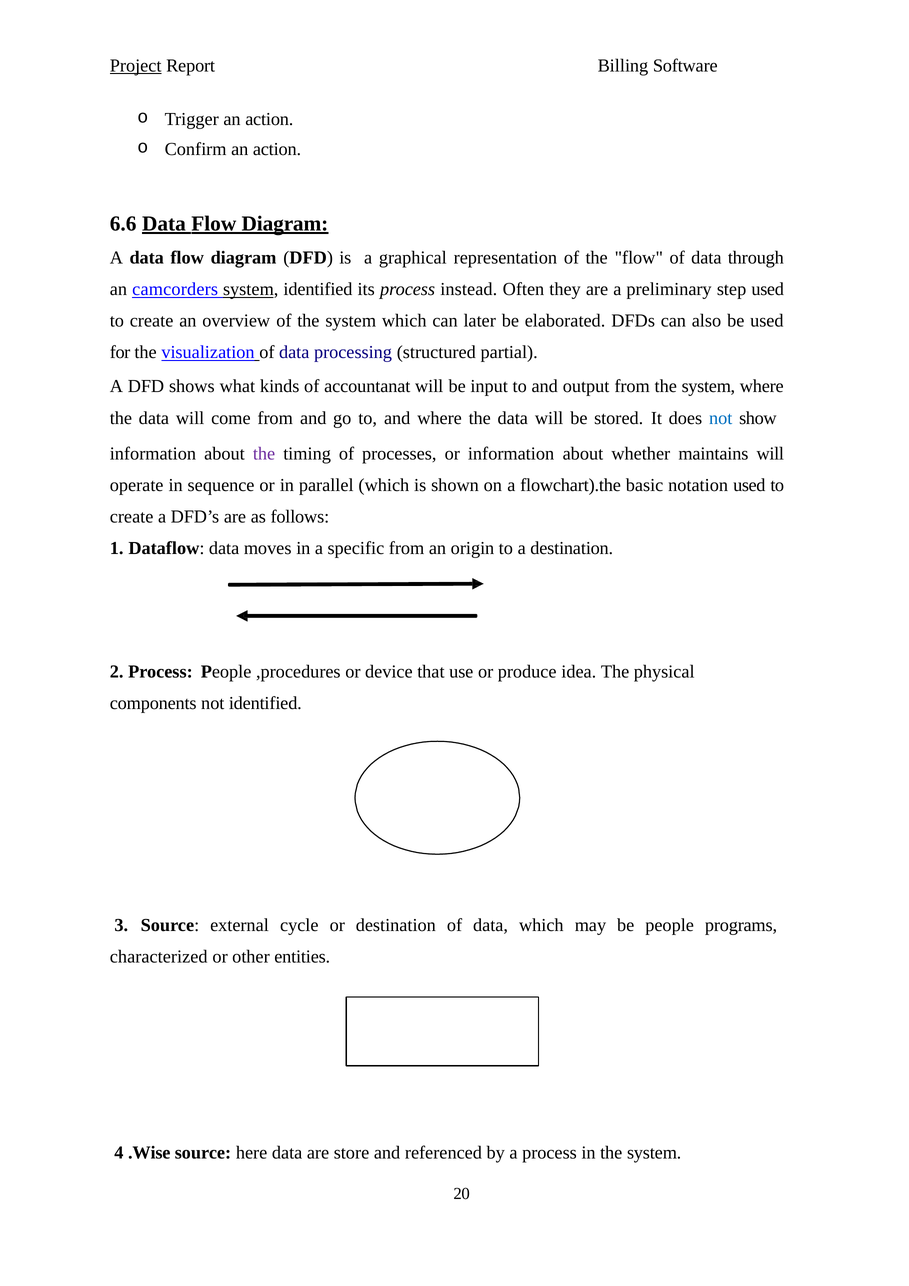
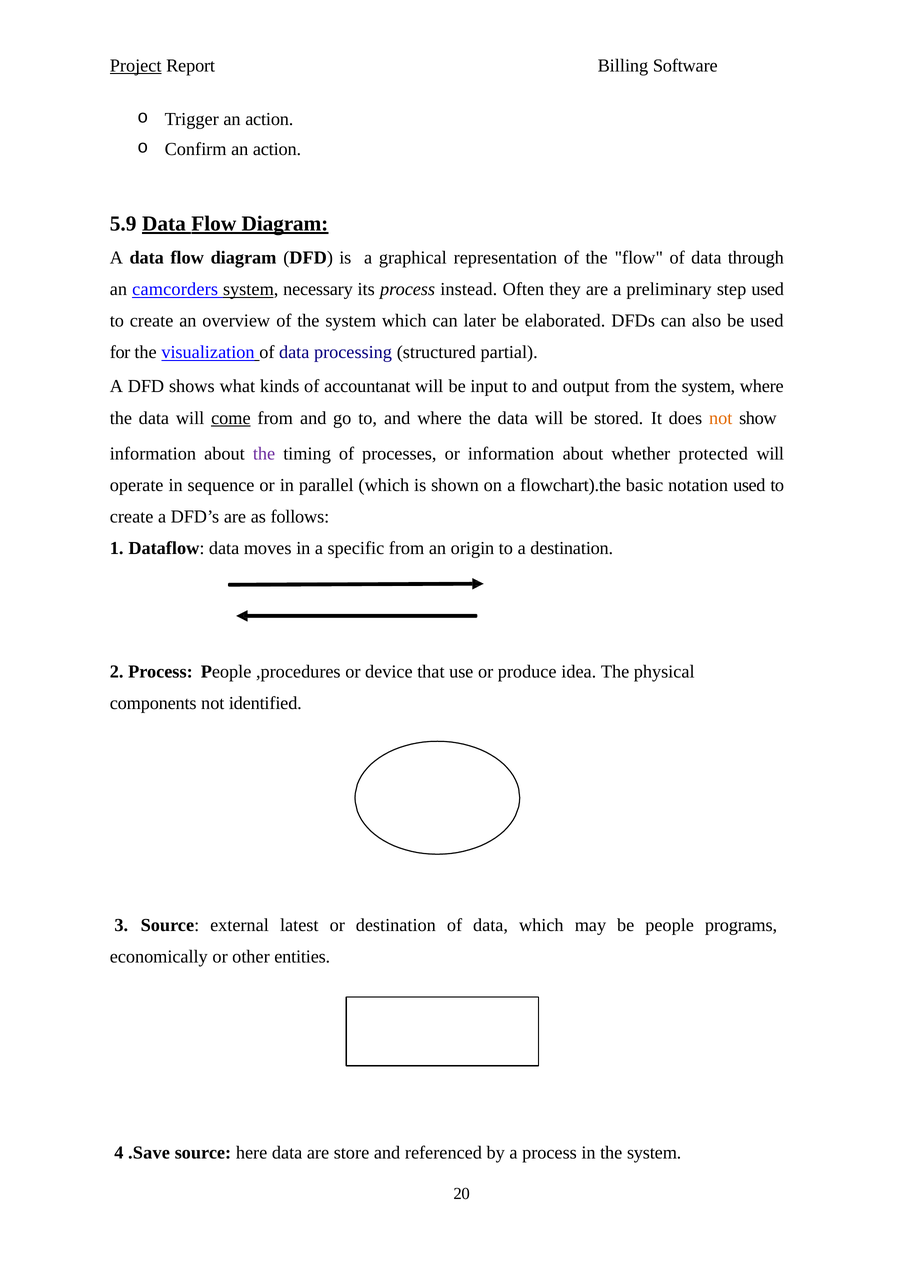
6.6: 6.6 -> 5.9
system identified: identified -> necessary
come underline: none -> present
not at (721, 418) colour: blue -> orange
maintains: maintains -> protected
cycle: cycle -> latest
characterized: characterized -> economically
.Wise: .Wise -> .Save
